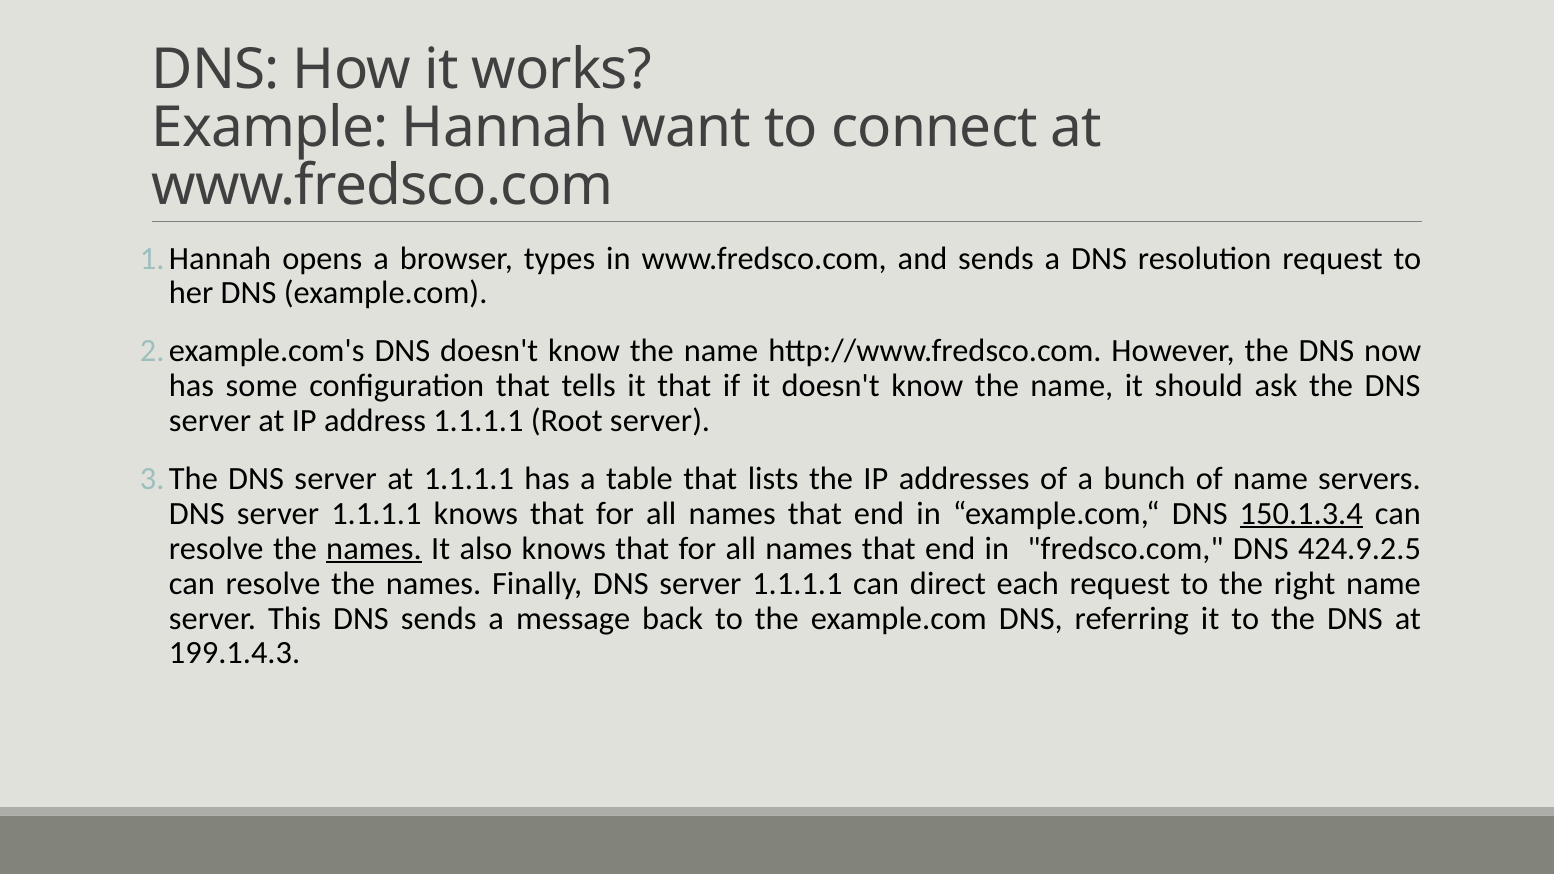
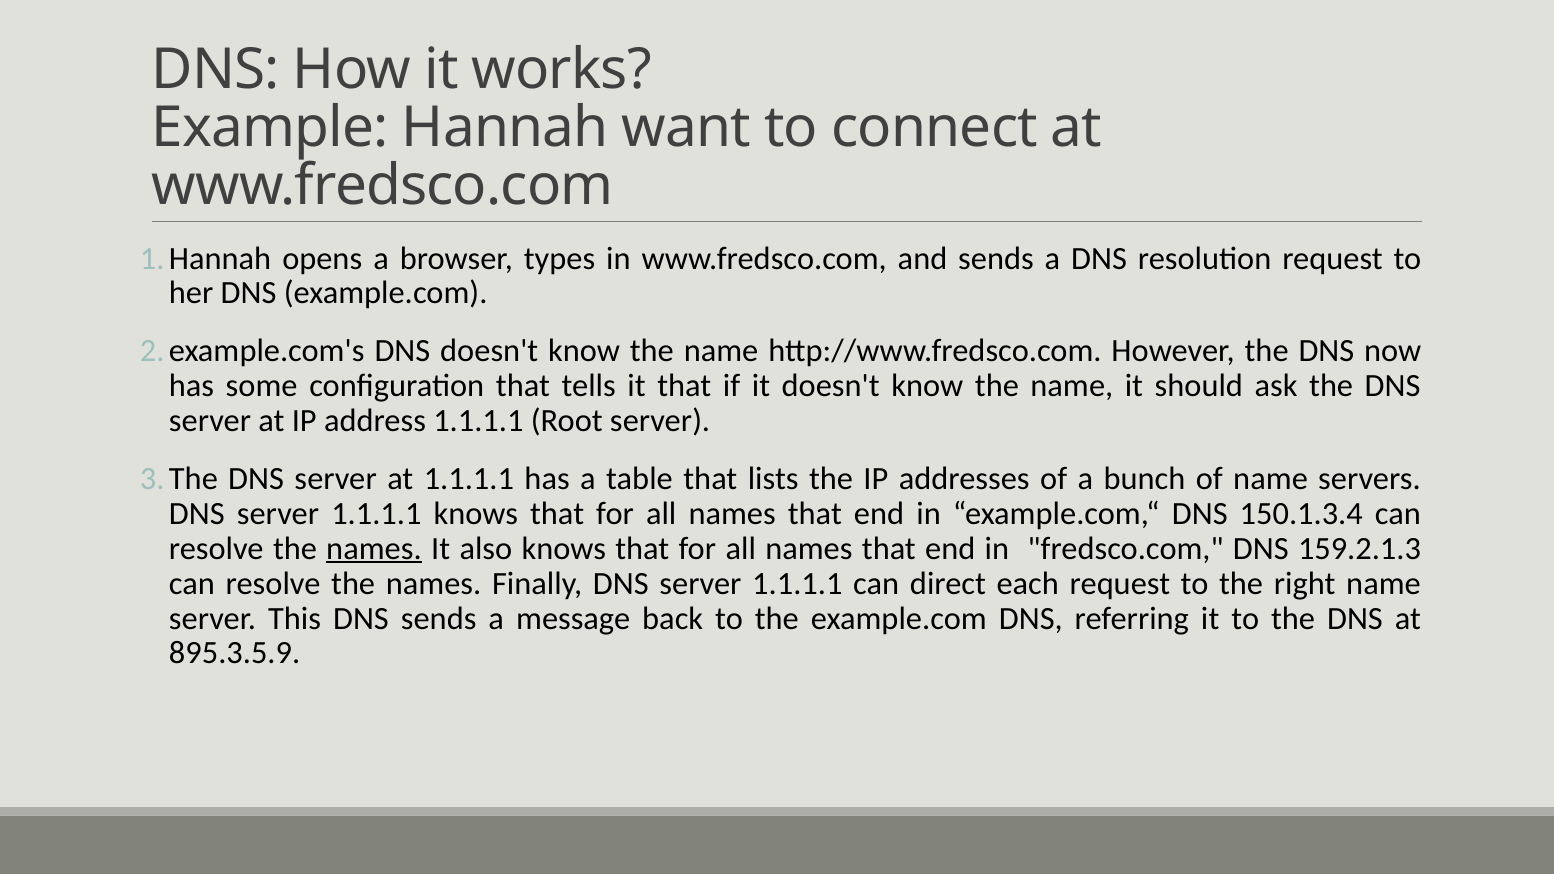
150.1.3.4 underline: present -> none
424.9.2.5: 424.9.2.5 -> 159.2.1.3
199.1.4.3: 199.1.4.3 -> 895.3.5.9
